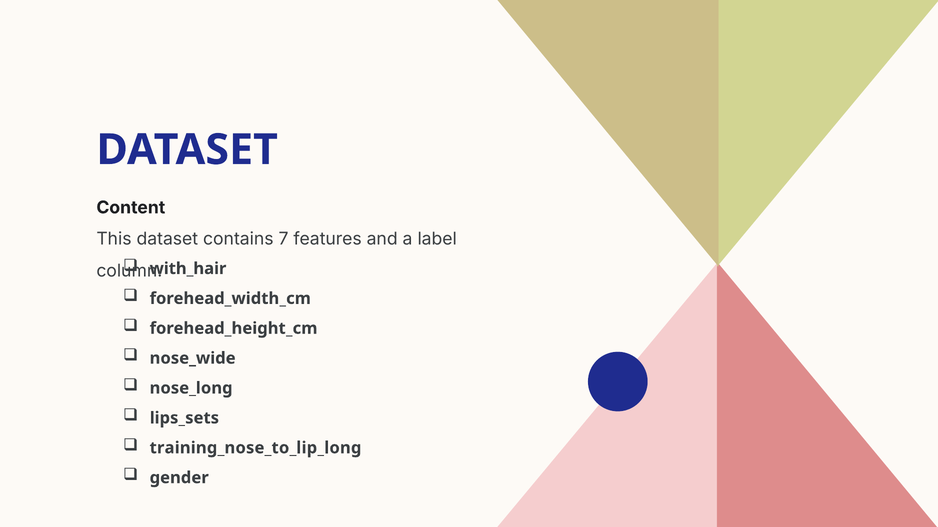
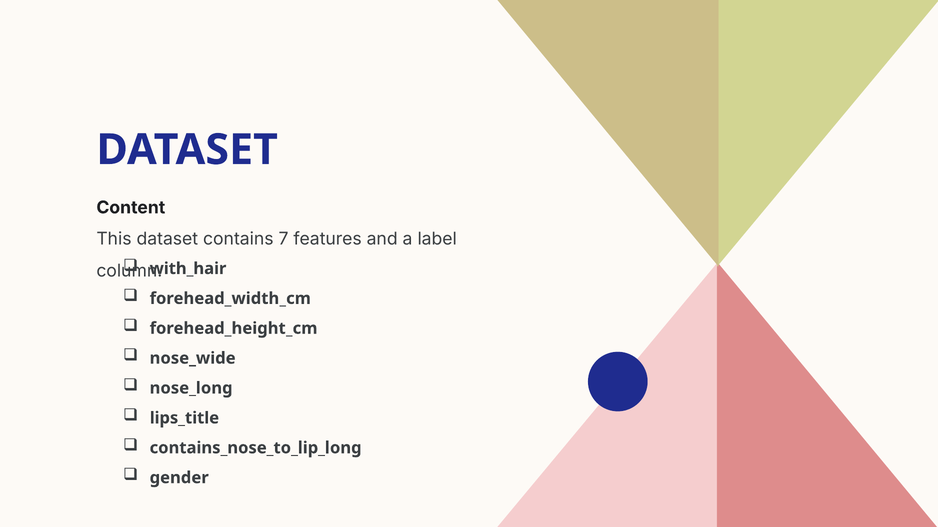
lips_sets: lips_sets -> lips_title
training_nose_to_lip_long: training_nose_to_lip_long -> contains_nose_to_lip_long
